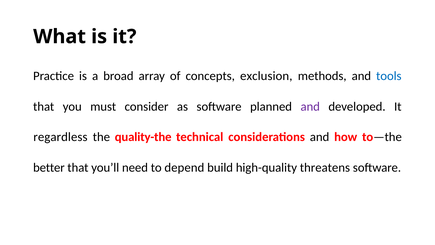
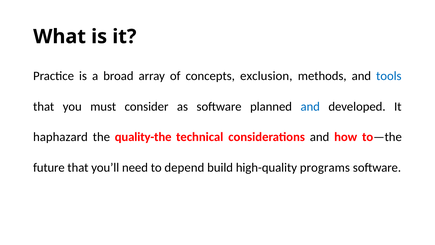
and at (310, 106) colour: purple -> blue
regardless: regardless -> haphazard
better: better -> future
threatens: threatens -> programs
